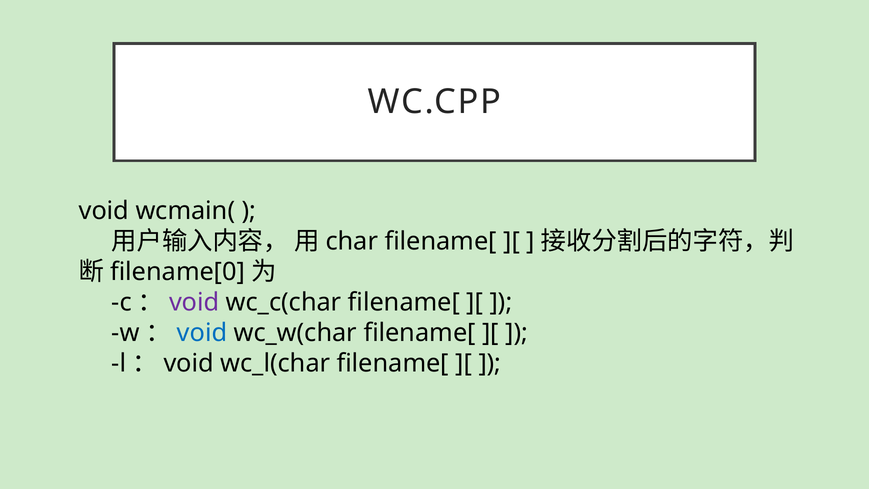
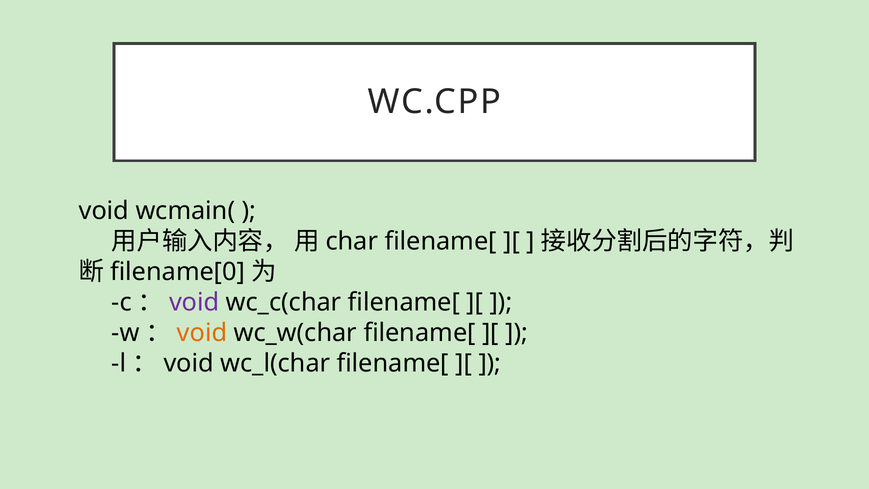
void at (202, 333) colour: blue -> orange
